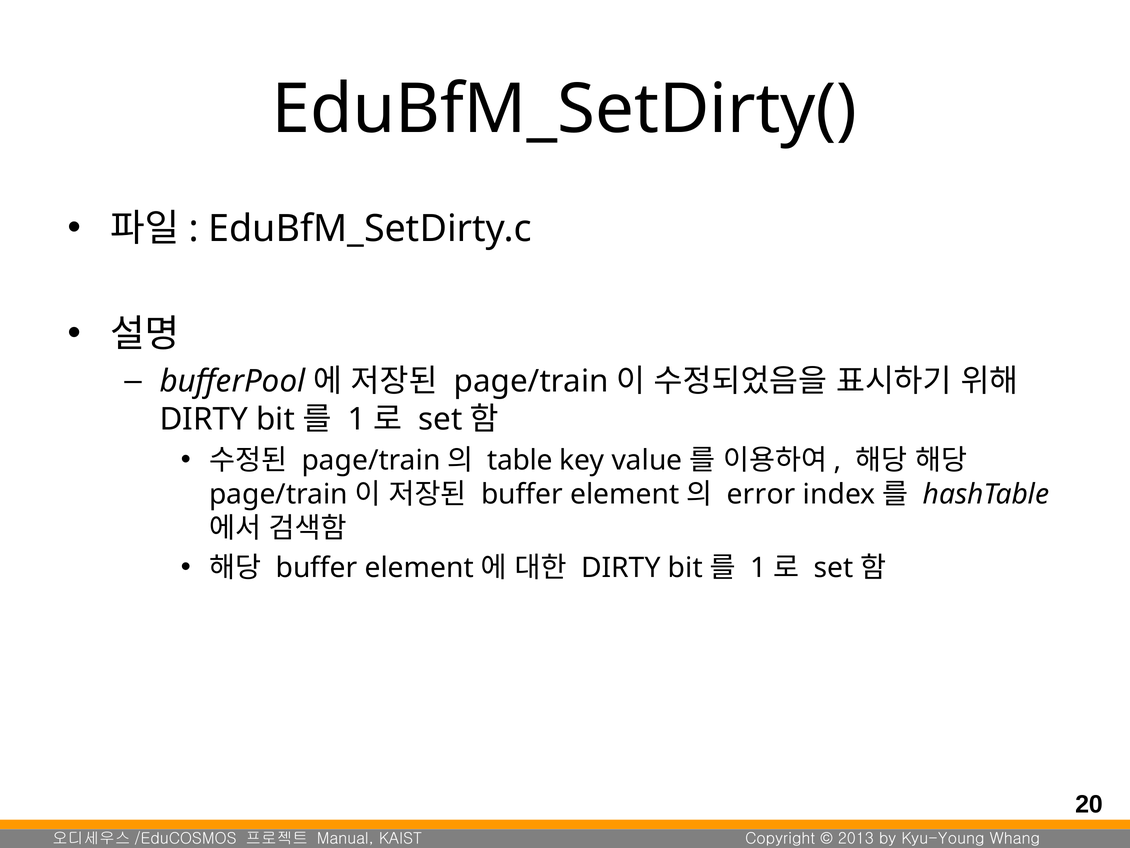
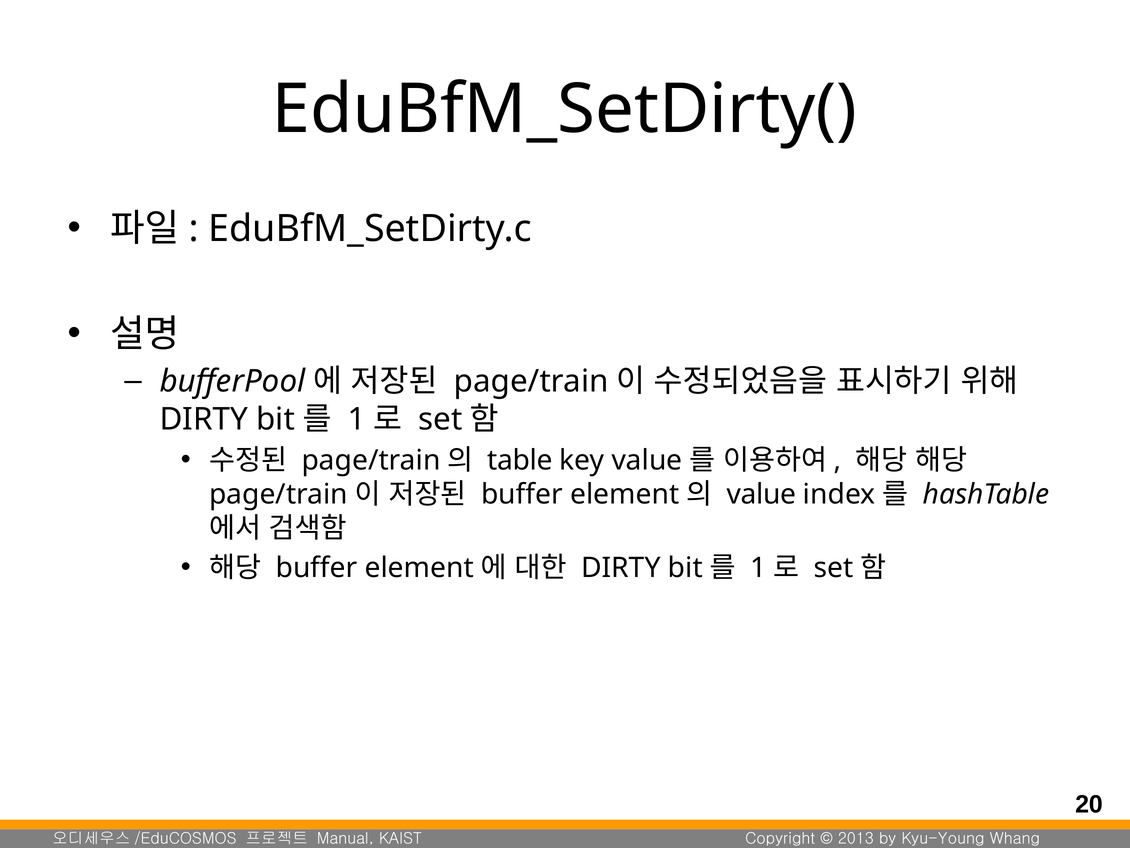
error: error -> value
